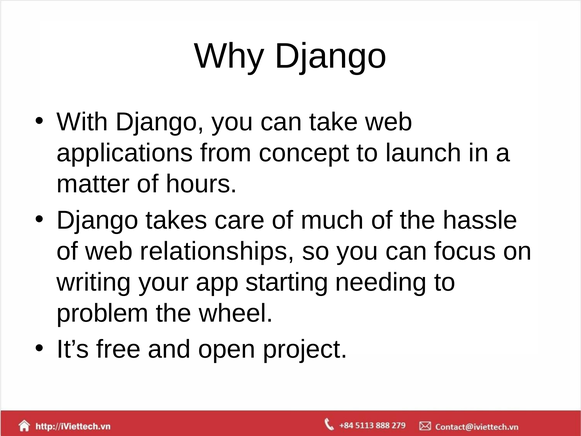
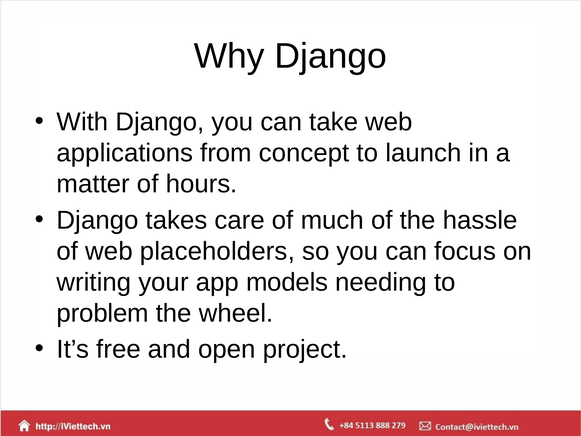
relationships: relationships -> placeholders
starting: starting -> models
